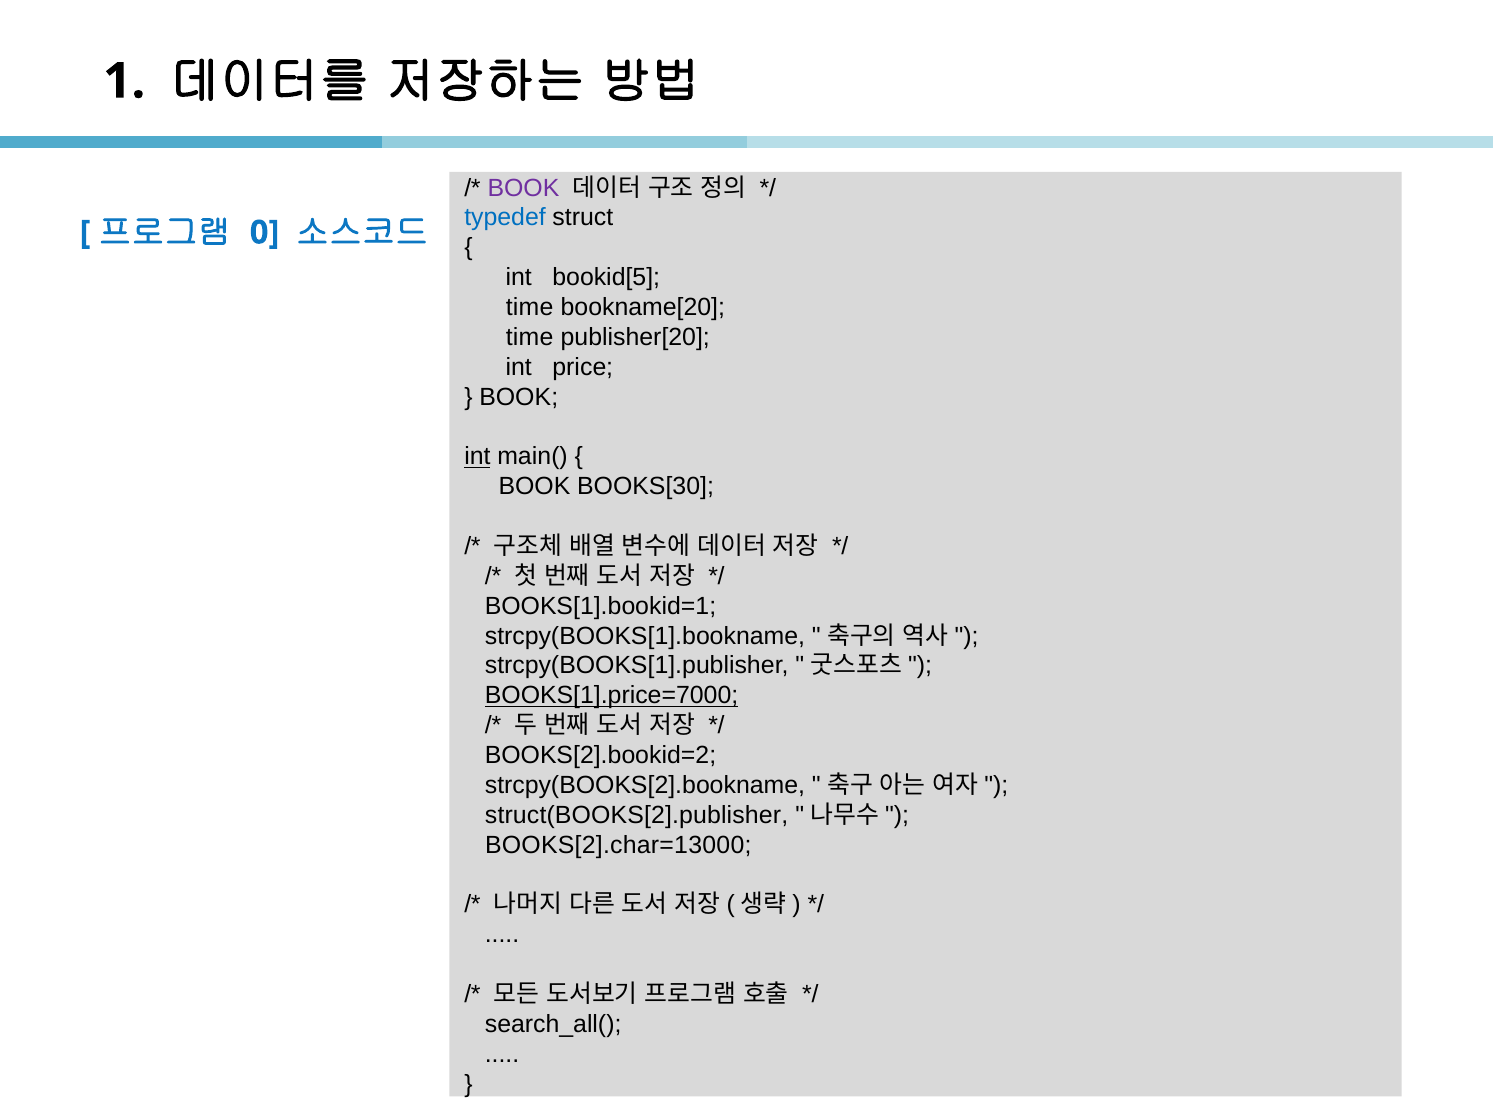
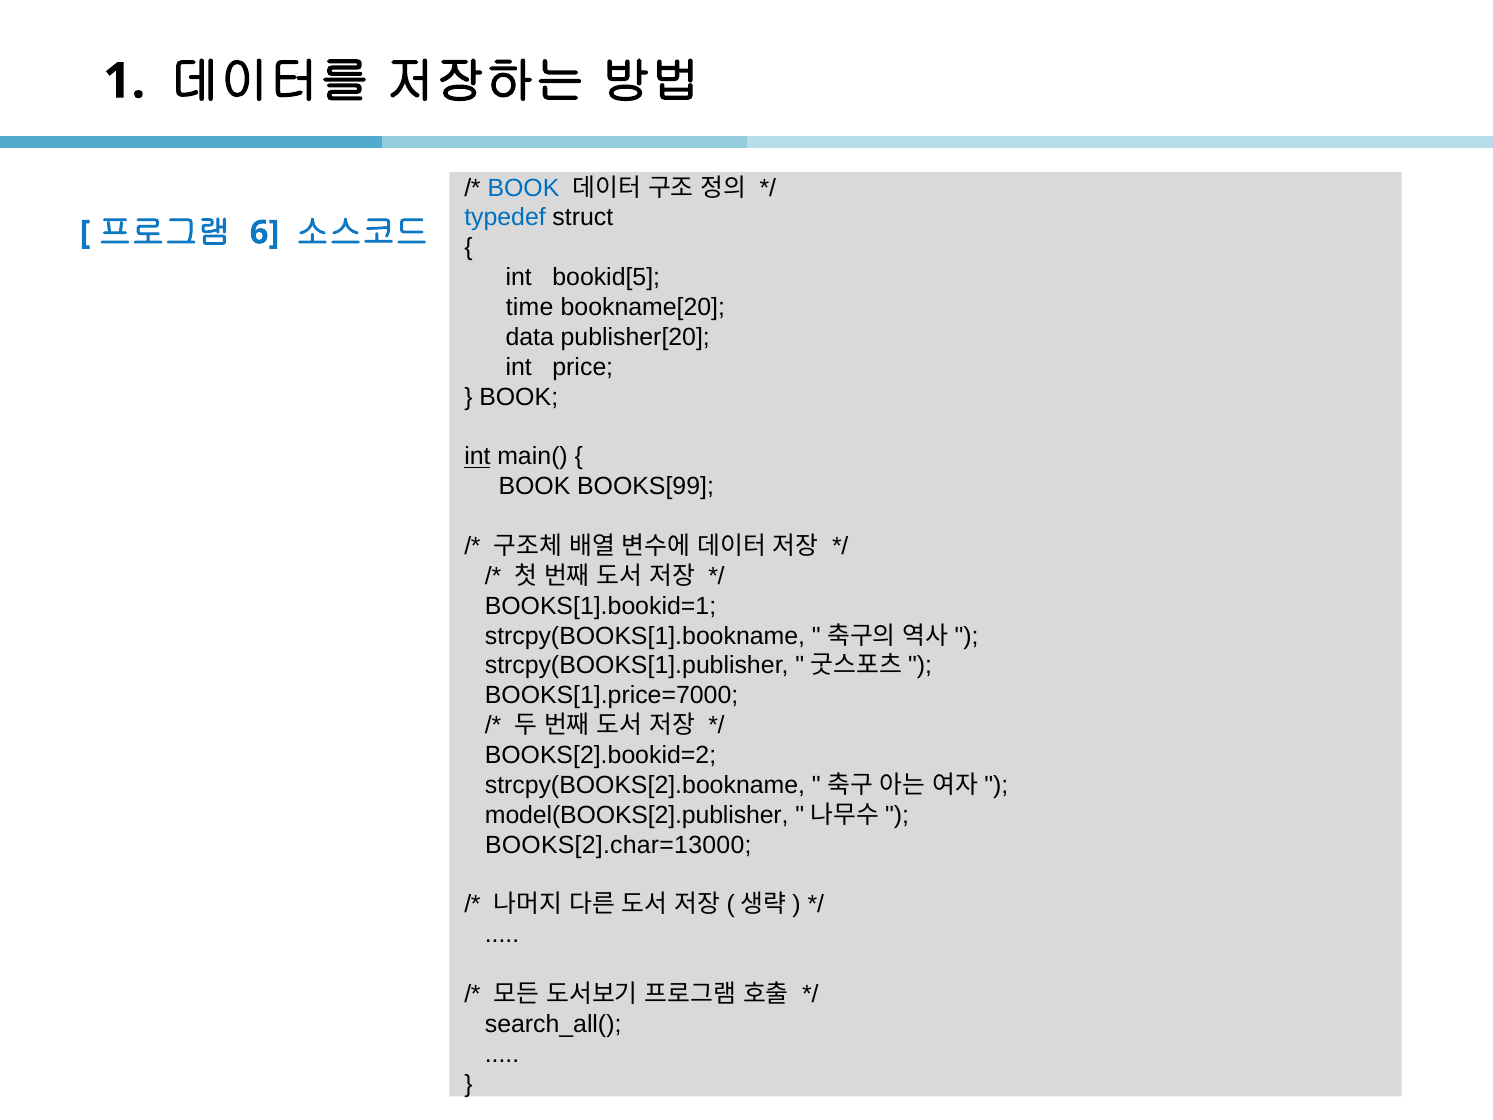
BOOK at (523, 188) colour: purple -> blue
0: 0 -> 6
time at (530, 337): time -> data
BOOKS[30: BOOKS[30 -> BOOKS[99
BOOKS[1].price=7000 underline: present -> none
struct(BOOKS[2].publisher: struct(BOOKS[2].publisher -> model(BOOKS[2].publisher
